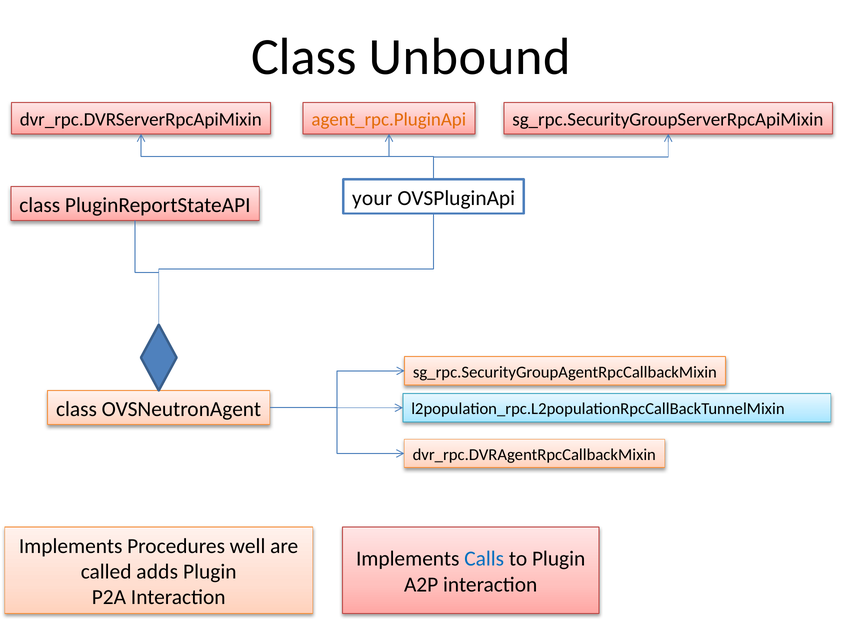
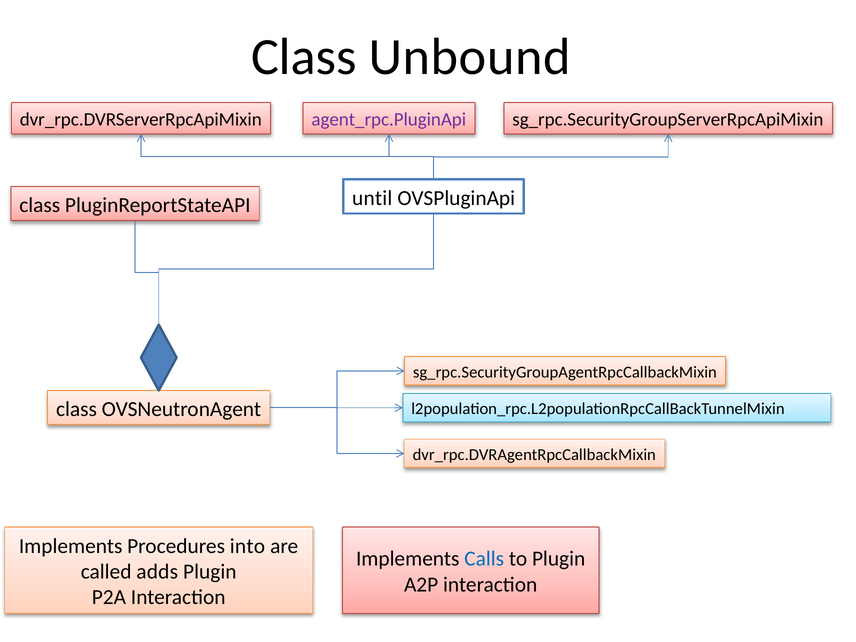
agent_rpc.PluginApi colour: orange -> purple
your: your -> until
well: well -> into
